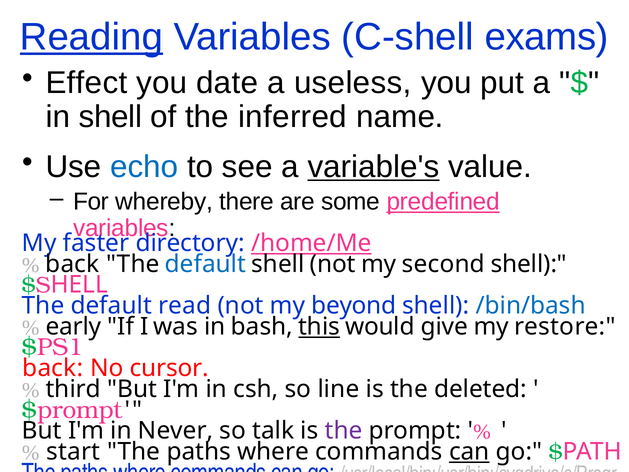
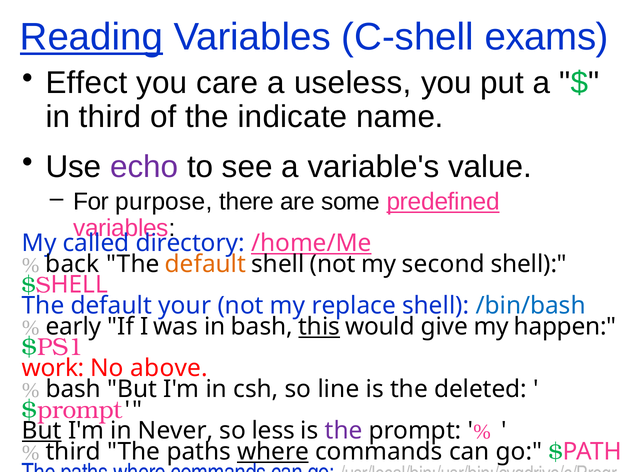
date: date -> care
in shell: shell -> third
inferred: inferred -> indicate
echo colour: blue -> purple
variable's underline: present -> none
whereby: whereby -> purpose
faster: faster -> called
default at (205, 264) colour: blue -> orange
read: read -> your
beyond: beyond -> replace
restore: restore -> happen
back at (53, 368): back -> work
cursor: cursor -> above
third at (73, 389): third -> bash
But at (42, 431) underline: none -> present
talk: talk -> less
start at (73, 451): start -> third
where at (273, 451) underline: none -> present
can at (469, 451) underline: present -> none
